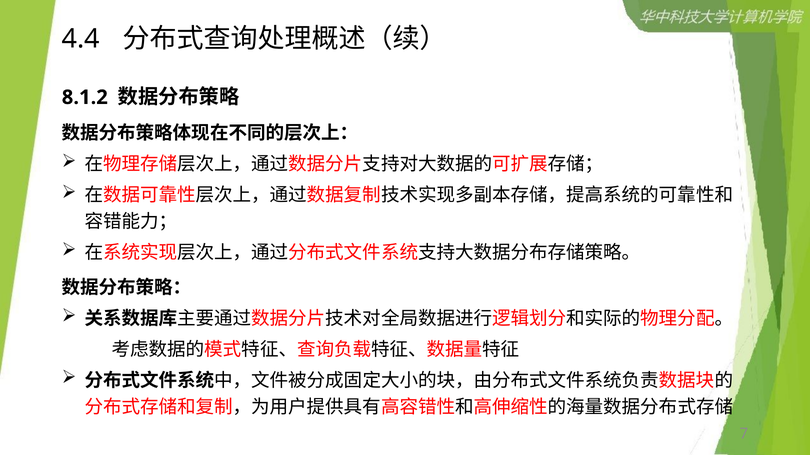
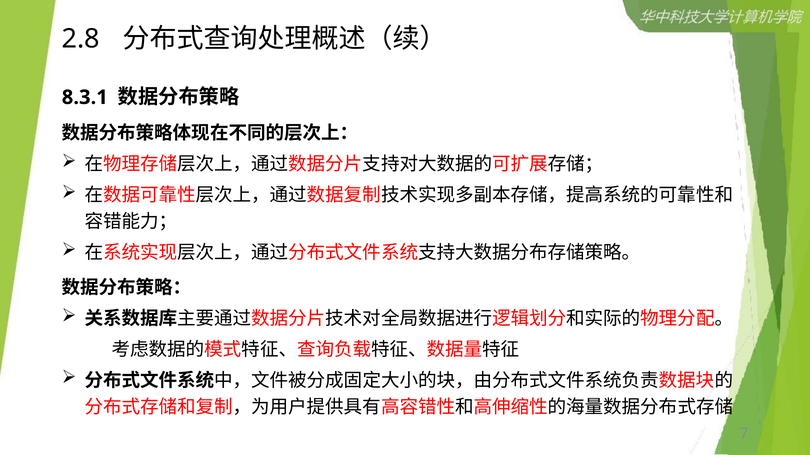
4.4: 4.4 -> 2.8
8.1.2: 8.1.2 -> 8.3.1
